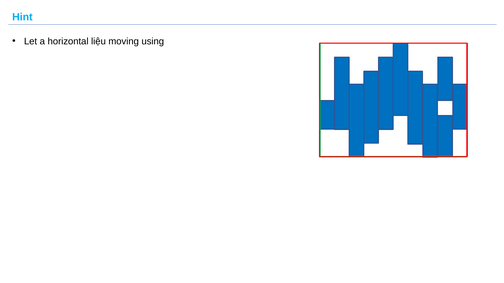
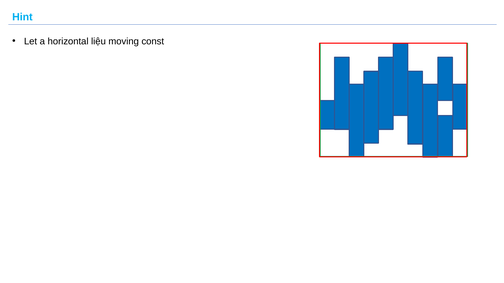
using: using -> const
